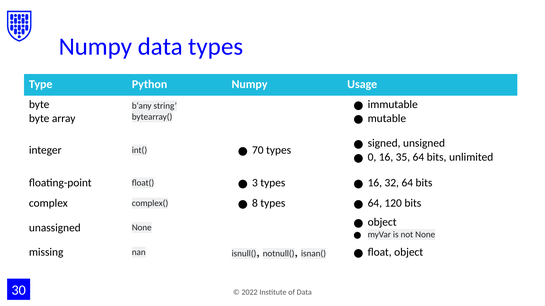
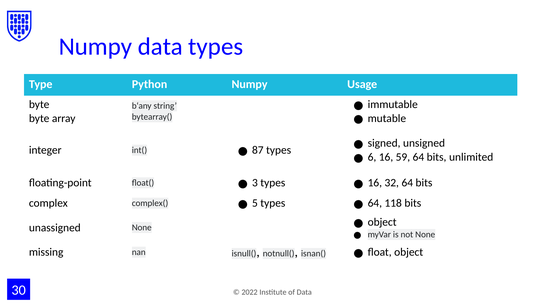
70: 70 -> 87
0: 0 -> 6
35: 35 -> 59
8: 8 -> 5
120: 120 -> 118
